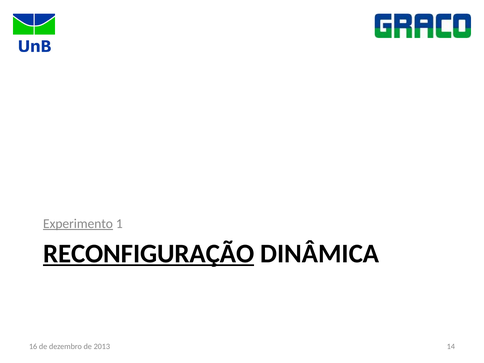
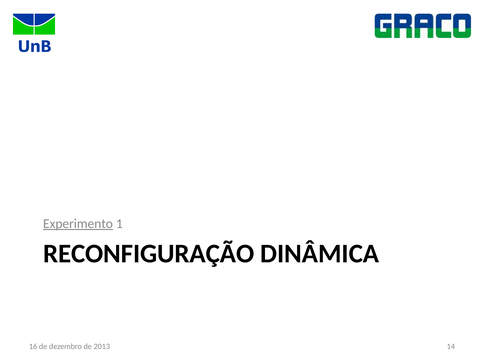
RECONFIGURAÇÃO underline: present -> none
